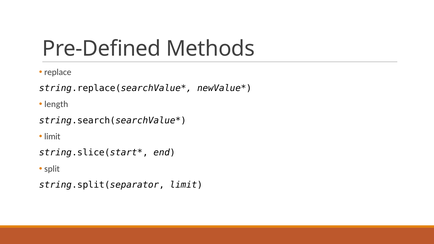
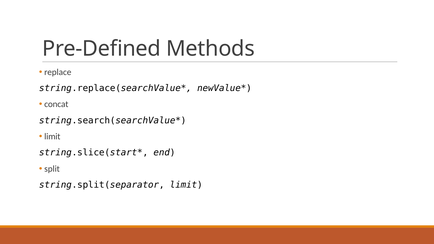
length: length -> concat
